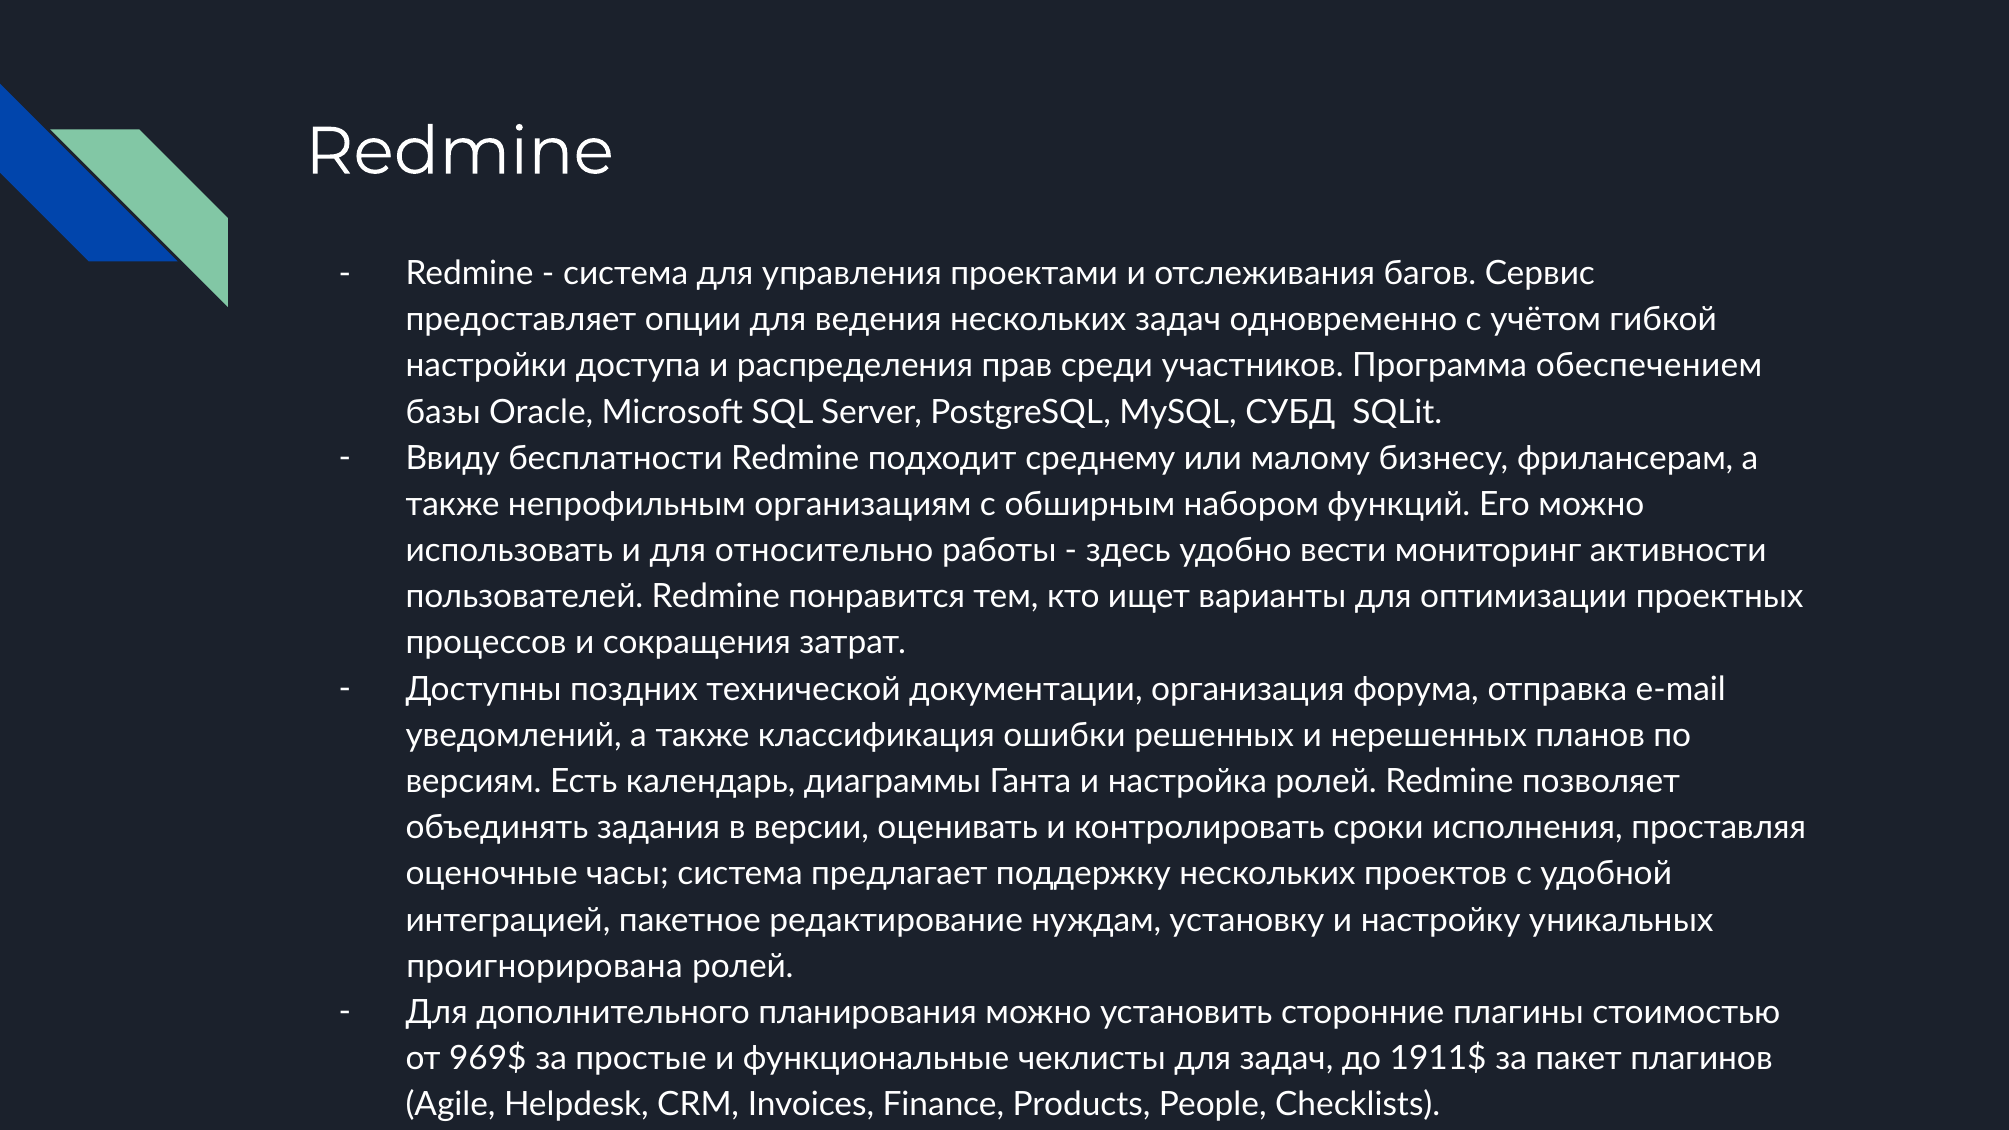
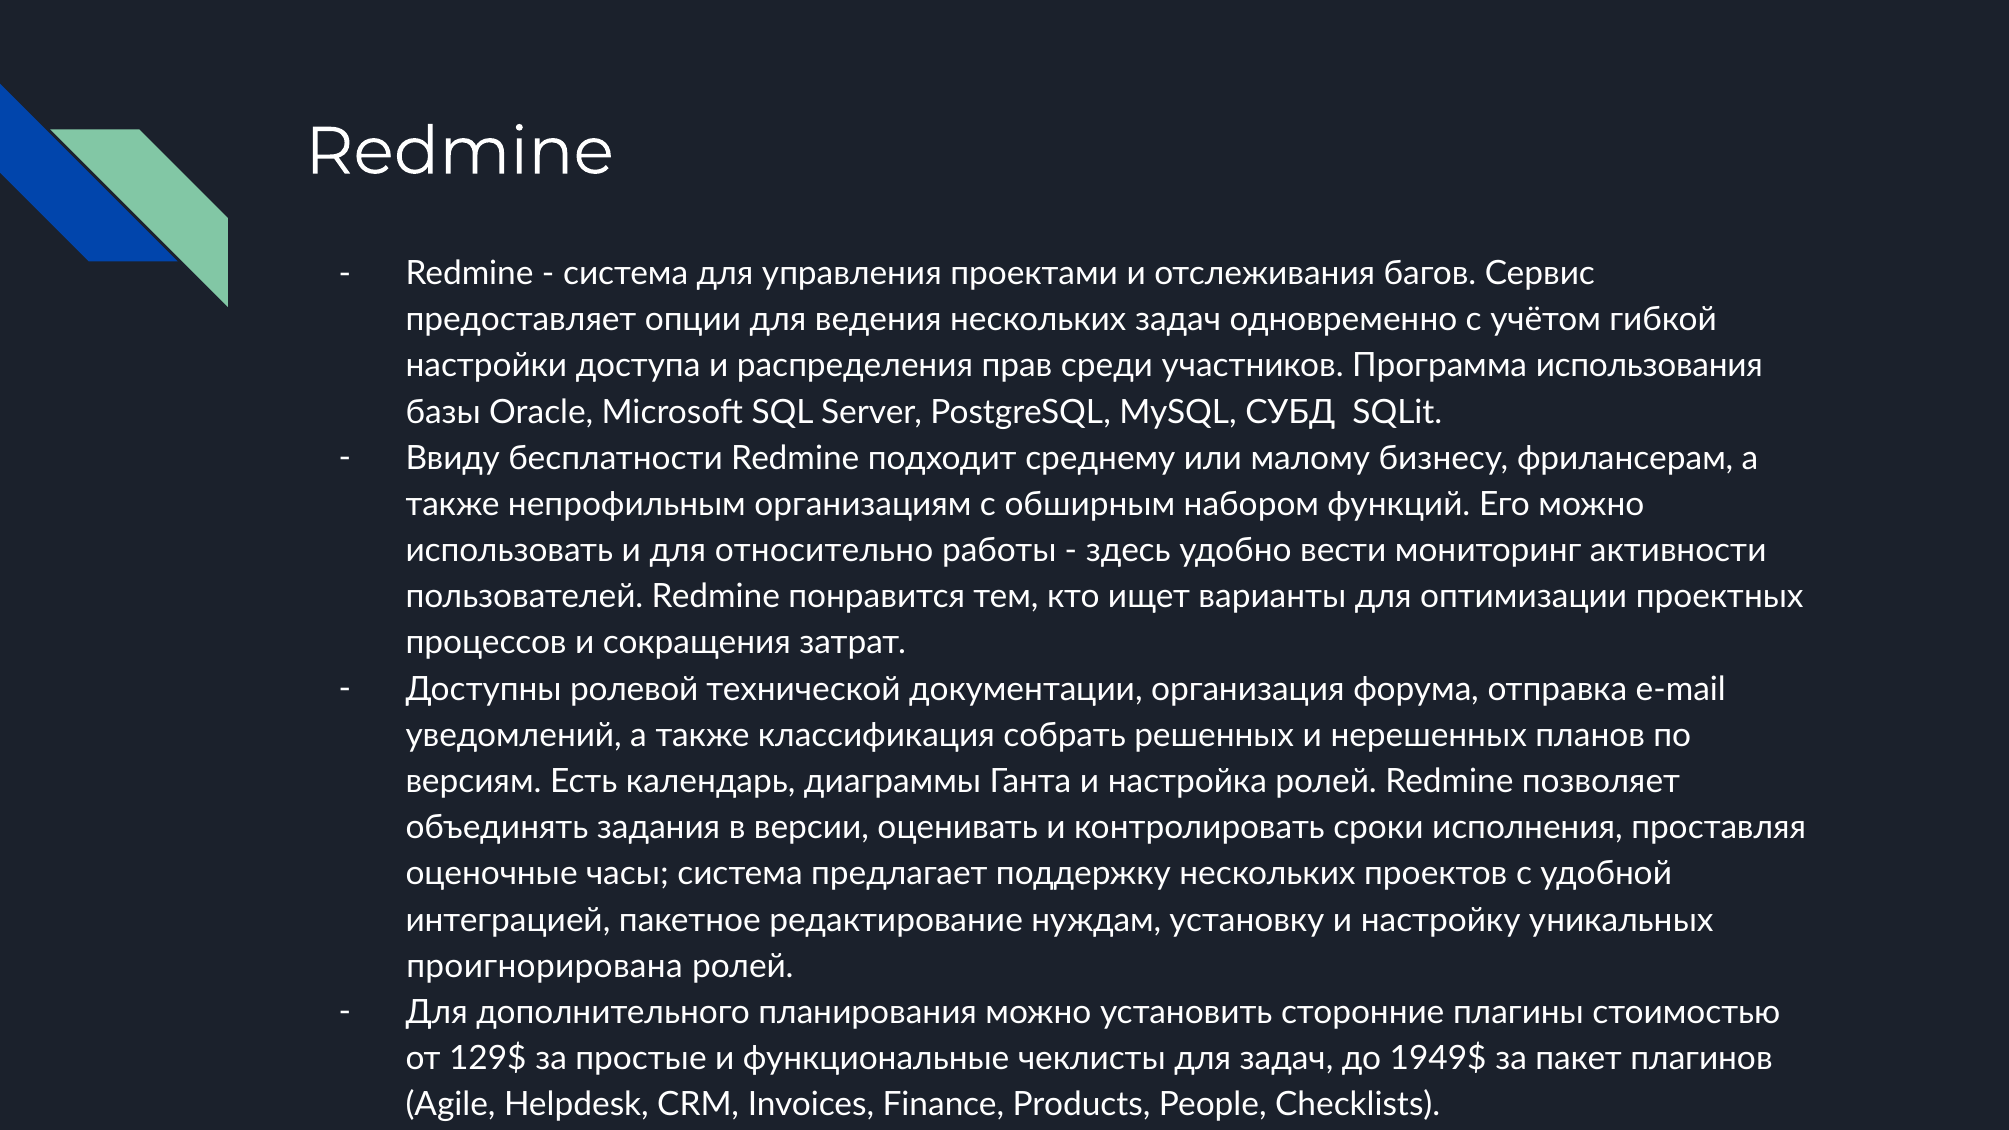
обеспечением: обеспечением -> использования
поздних: поздних -> ролевой
ошибки: ошибки -> собрать
969$: 969$ -> 129$
1911$: 1911$ -> 1949$
